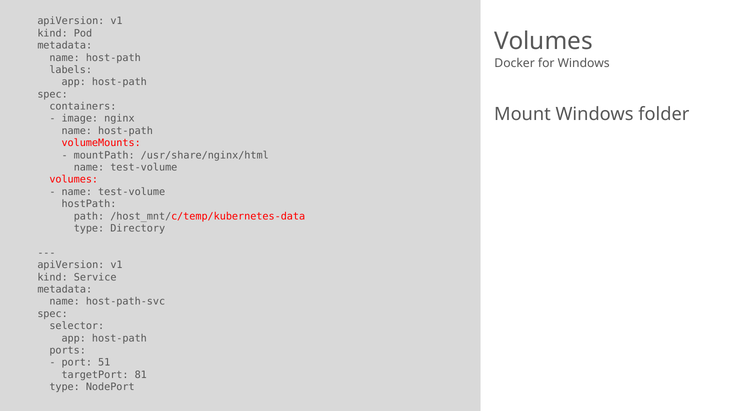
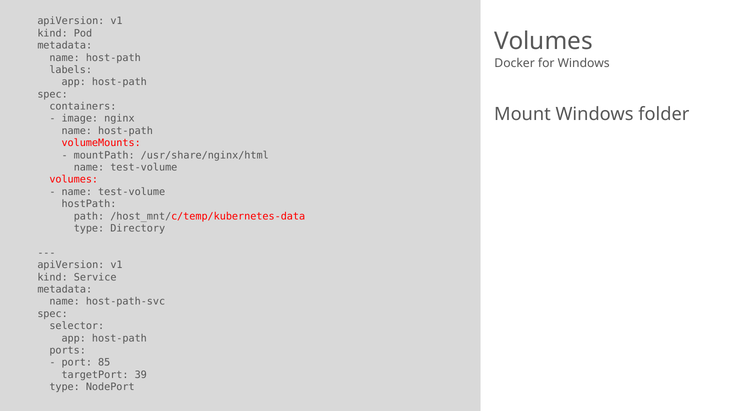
51: 51 -> 85
81: 81 -> 39
